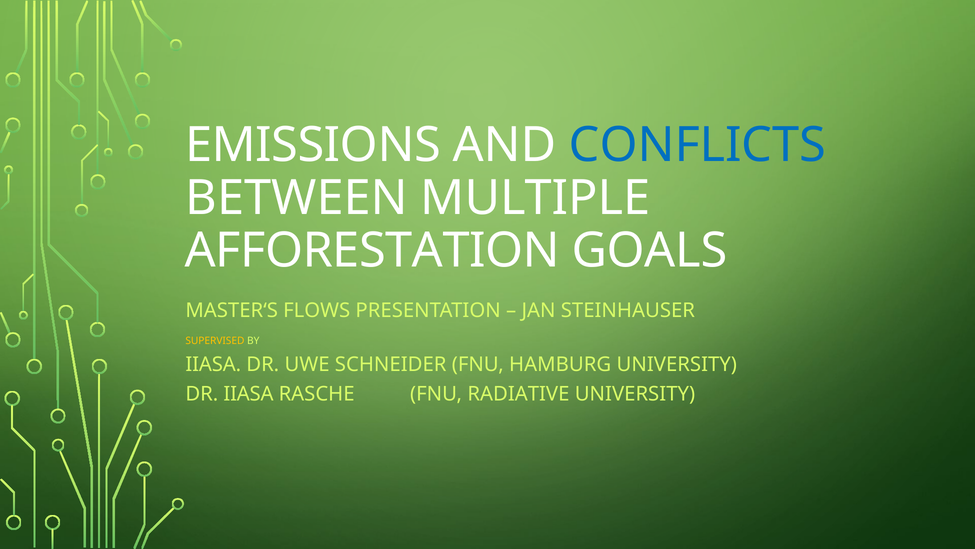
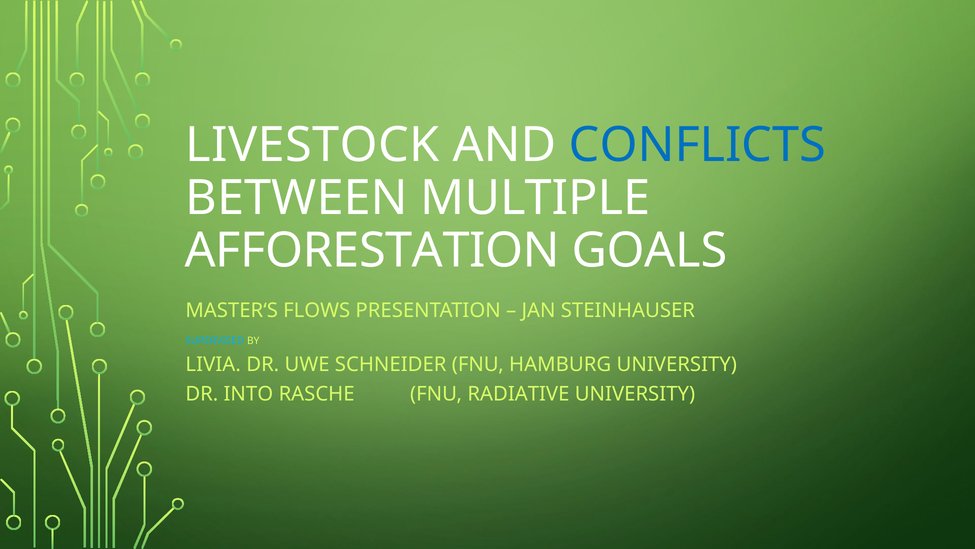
EMISSIONS: EMISSIONS -> LIVESTOCK
SUPERVISED colour: yellow -> light blue
IIASA at (213, 364): IIASA -> LIVIA
DR IIASA: IIASA -> INTO
